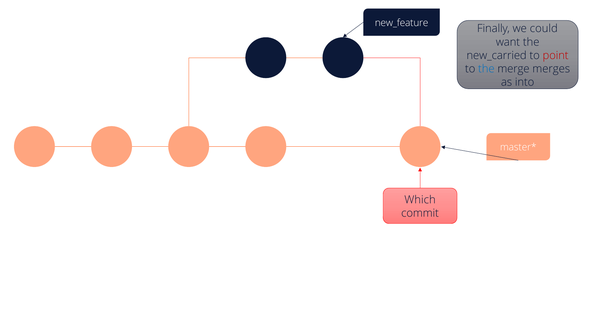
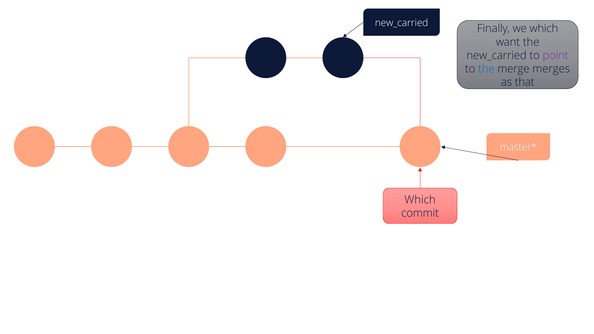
new_feature at (402, 23): new_feature -> new_carried
we could: could -> which
point colour: red -> purple
into: into -> that
